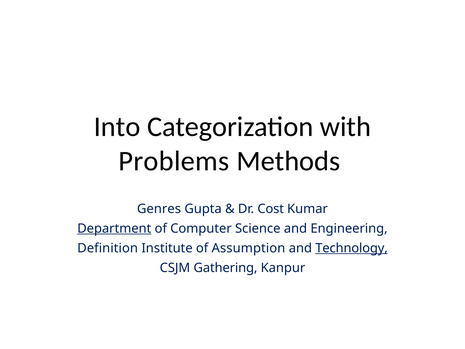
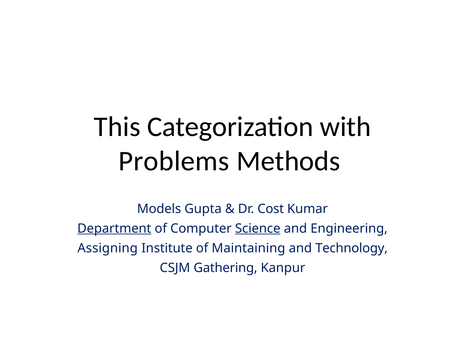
Into: Into -> This
Genres: Genres -> Models
Science underline: none -> present
Definition: Definition -> Assigning
Assumption: Assumption -> Maintaining
Technology underline: present -> none
